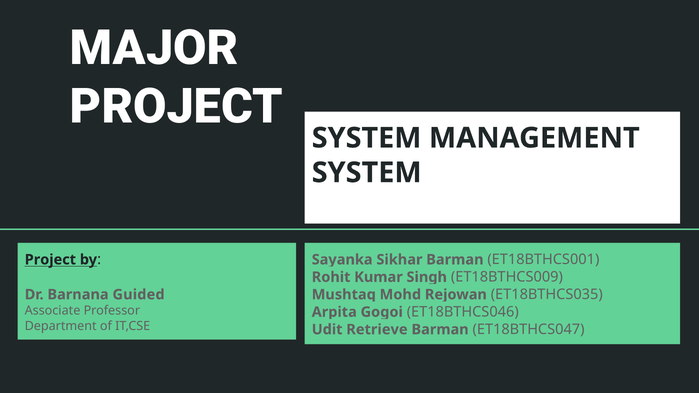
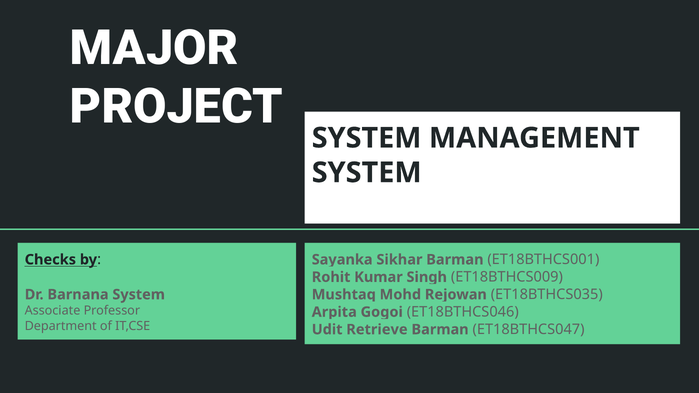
Project at (50, 260): Project -> Checks
Barnana Guided: Guided -> System
